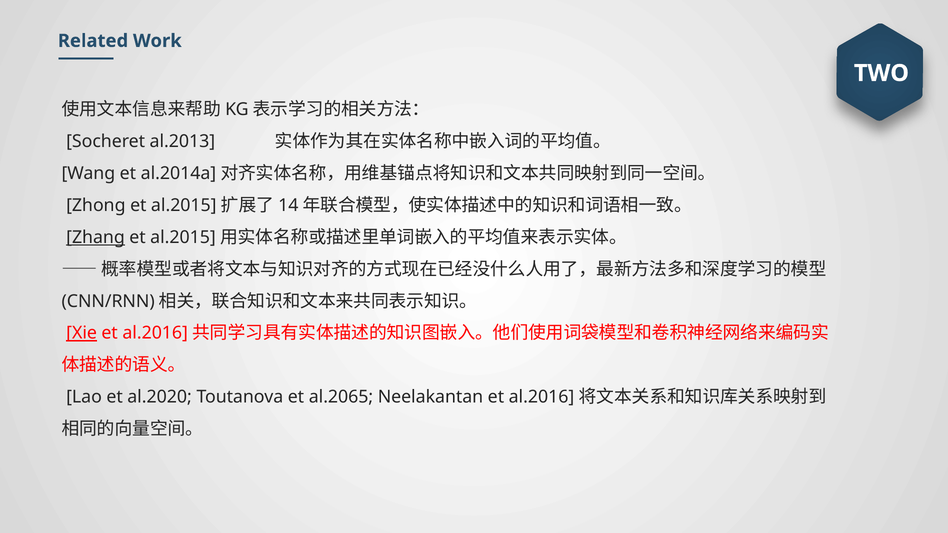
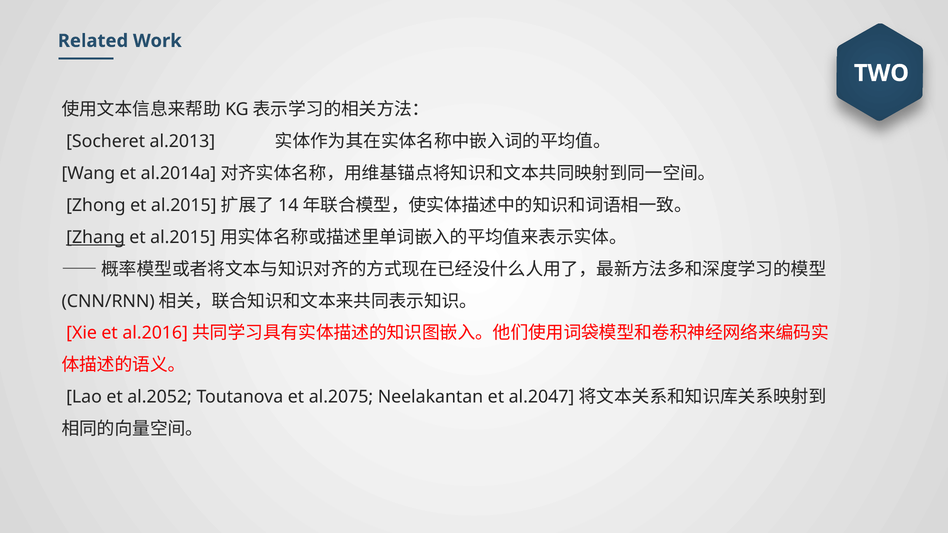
Xie underline: present -> none
al.2020: al.2020 -> al.2052
al.2065: al.2065 -> al.2075
al.2016: al.2016 -> al.2047
